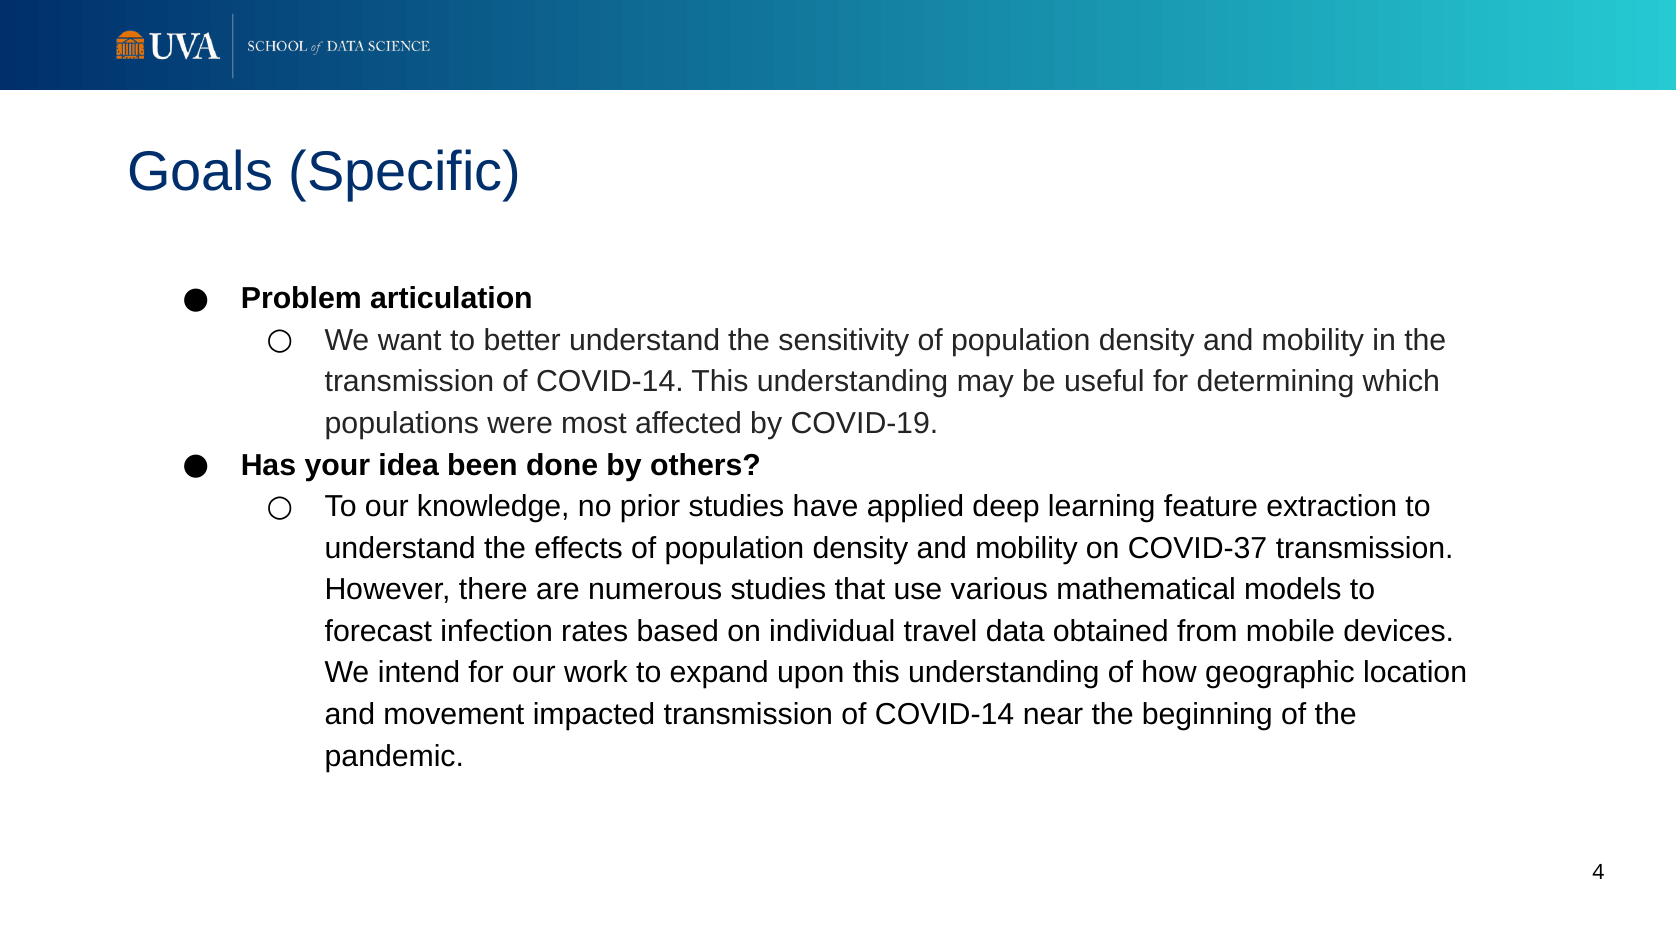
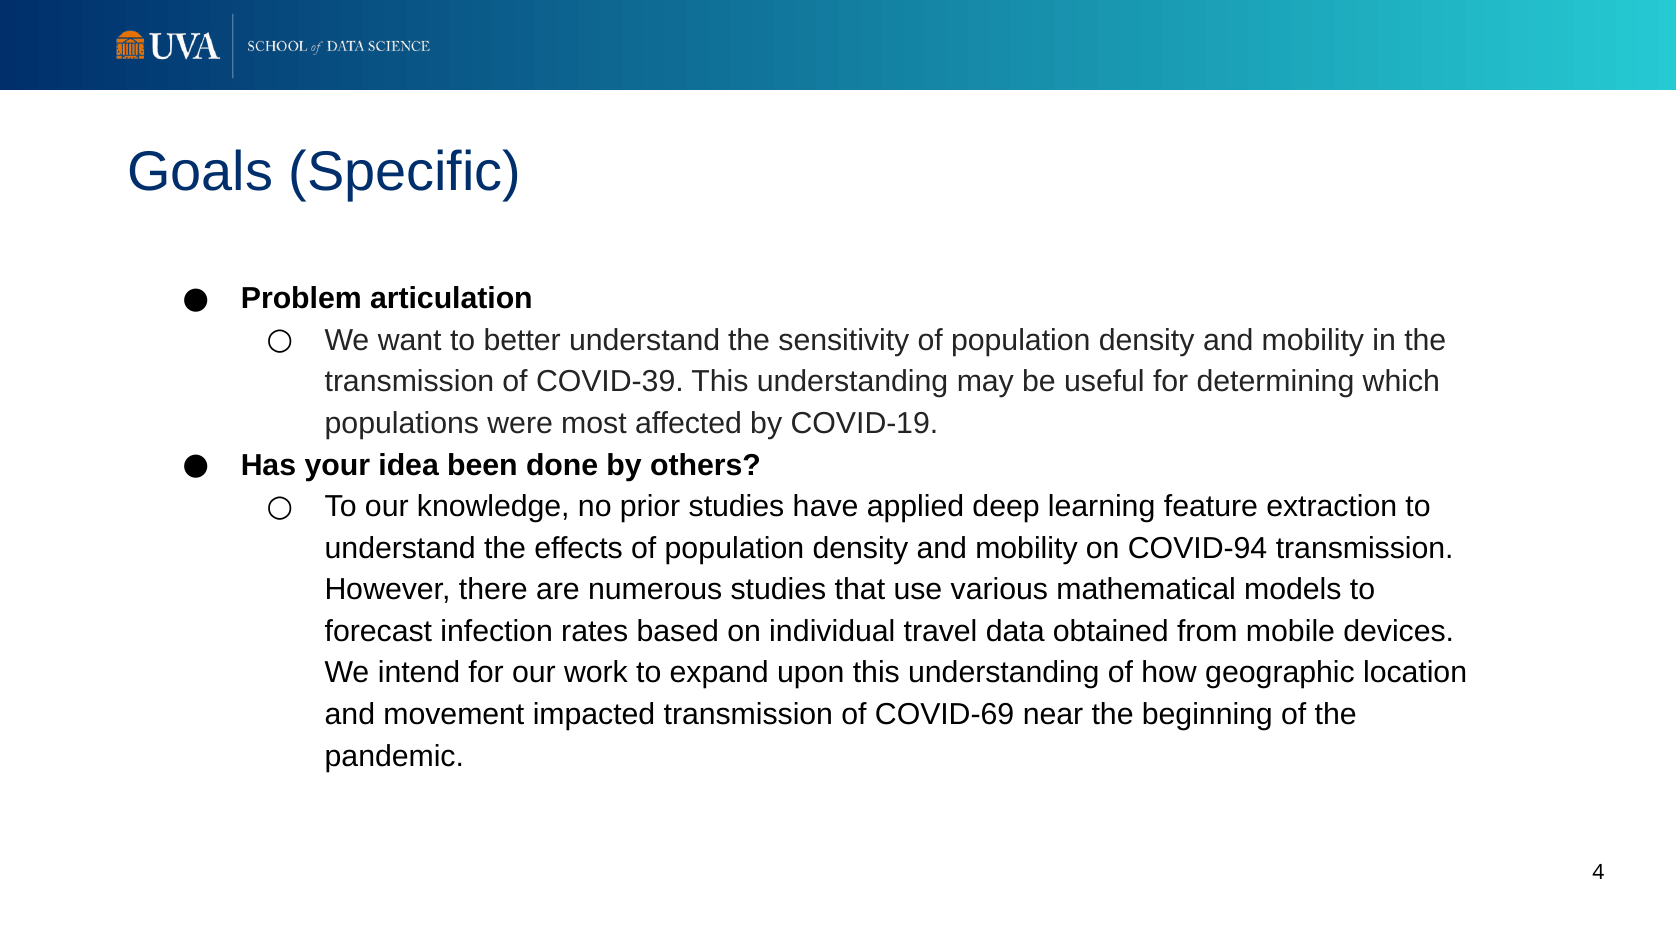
COVID-14 at (610, 382): COVID-14 -> COVID-39
COVID-37: COVID-37 -> COVID-94
impacted transmission of COVID-14: COVID-14 -> COVID-69
